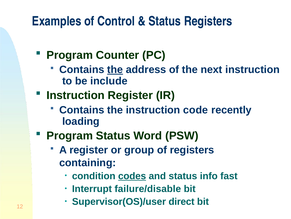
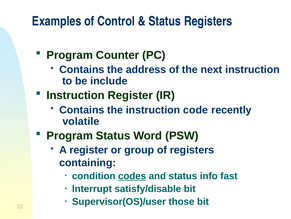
the at (115, 69) underline: present -> none
loading: loading -> volatile
failure/disable: failure/disable -> satisfy/disable
direct: direct -> those
